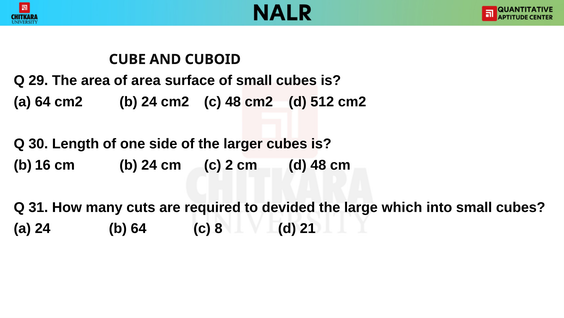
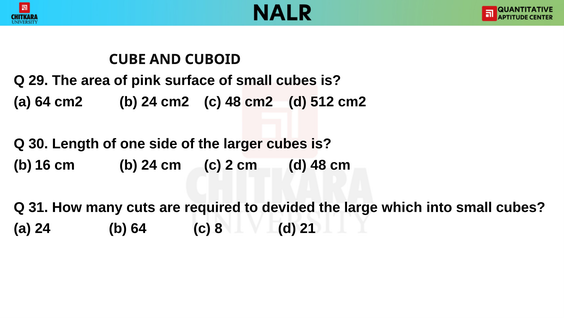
of area: area -> pink
